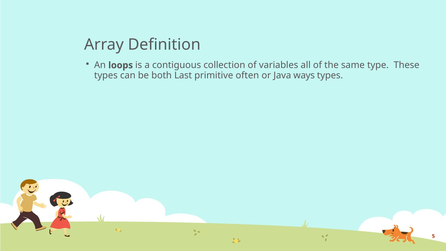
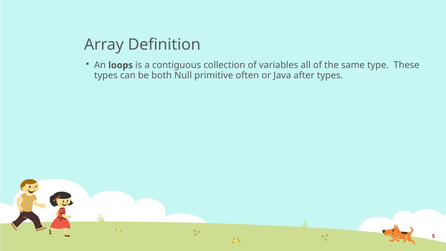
Last: Last -> Null
ways: ways -> after
